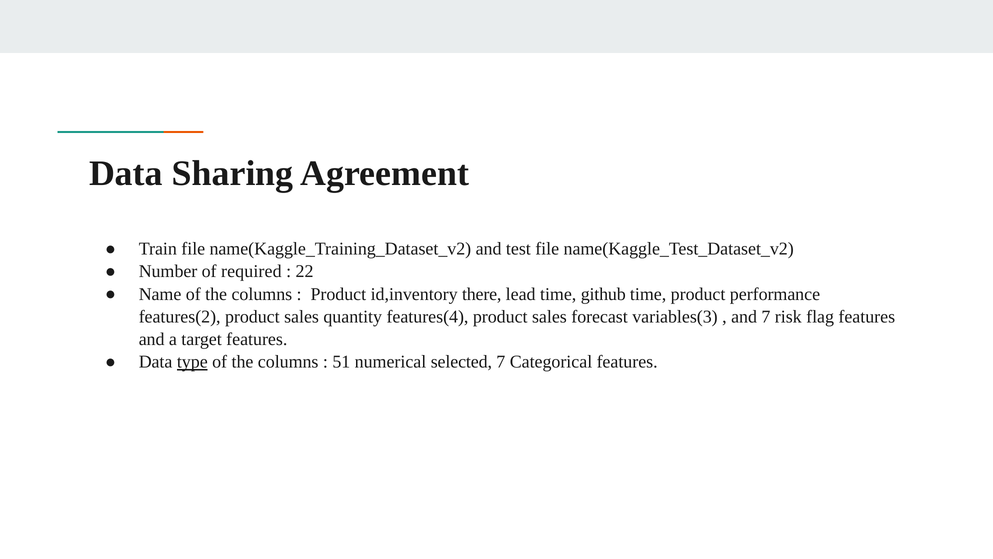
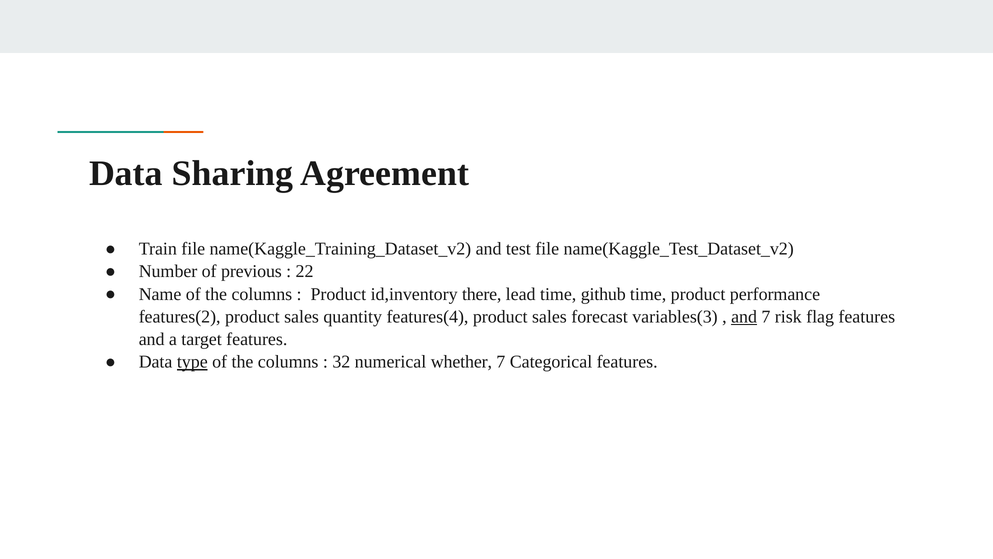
required: required -> previous
and at (744, 316) underline: none -> present
51: 51 -> 32
selected: selected -> whether
